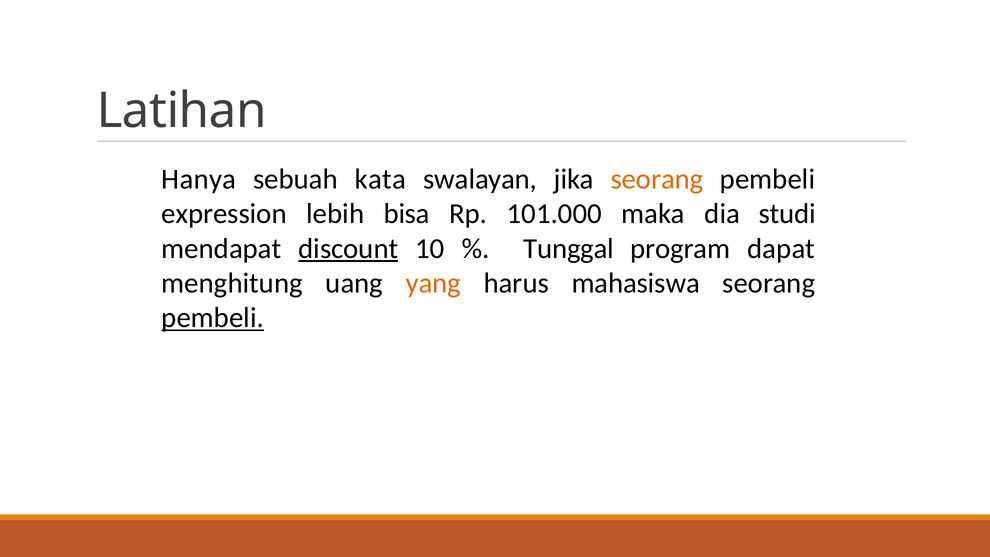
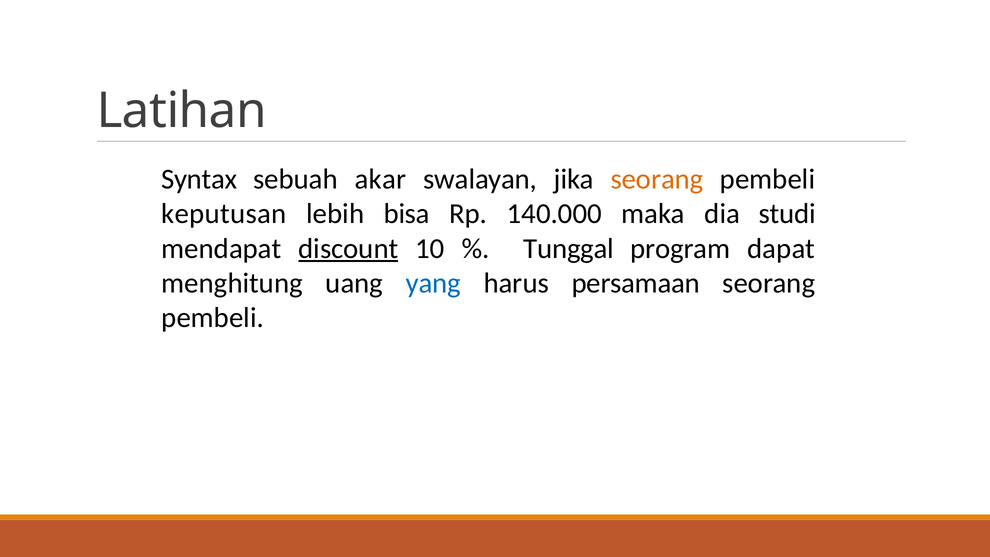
Hanya: Hanya -> Syntax
kata: kata -> akar
expression: expression -> keputusan
101.000: 101.000 -> 140.000
yang colour: orange -> blue
mahasiswa: mahasiswa -> persamaan
pembeli at (213, 318) underline: present -> none
